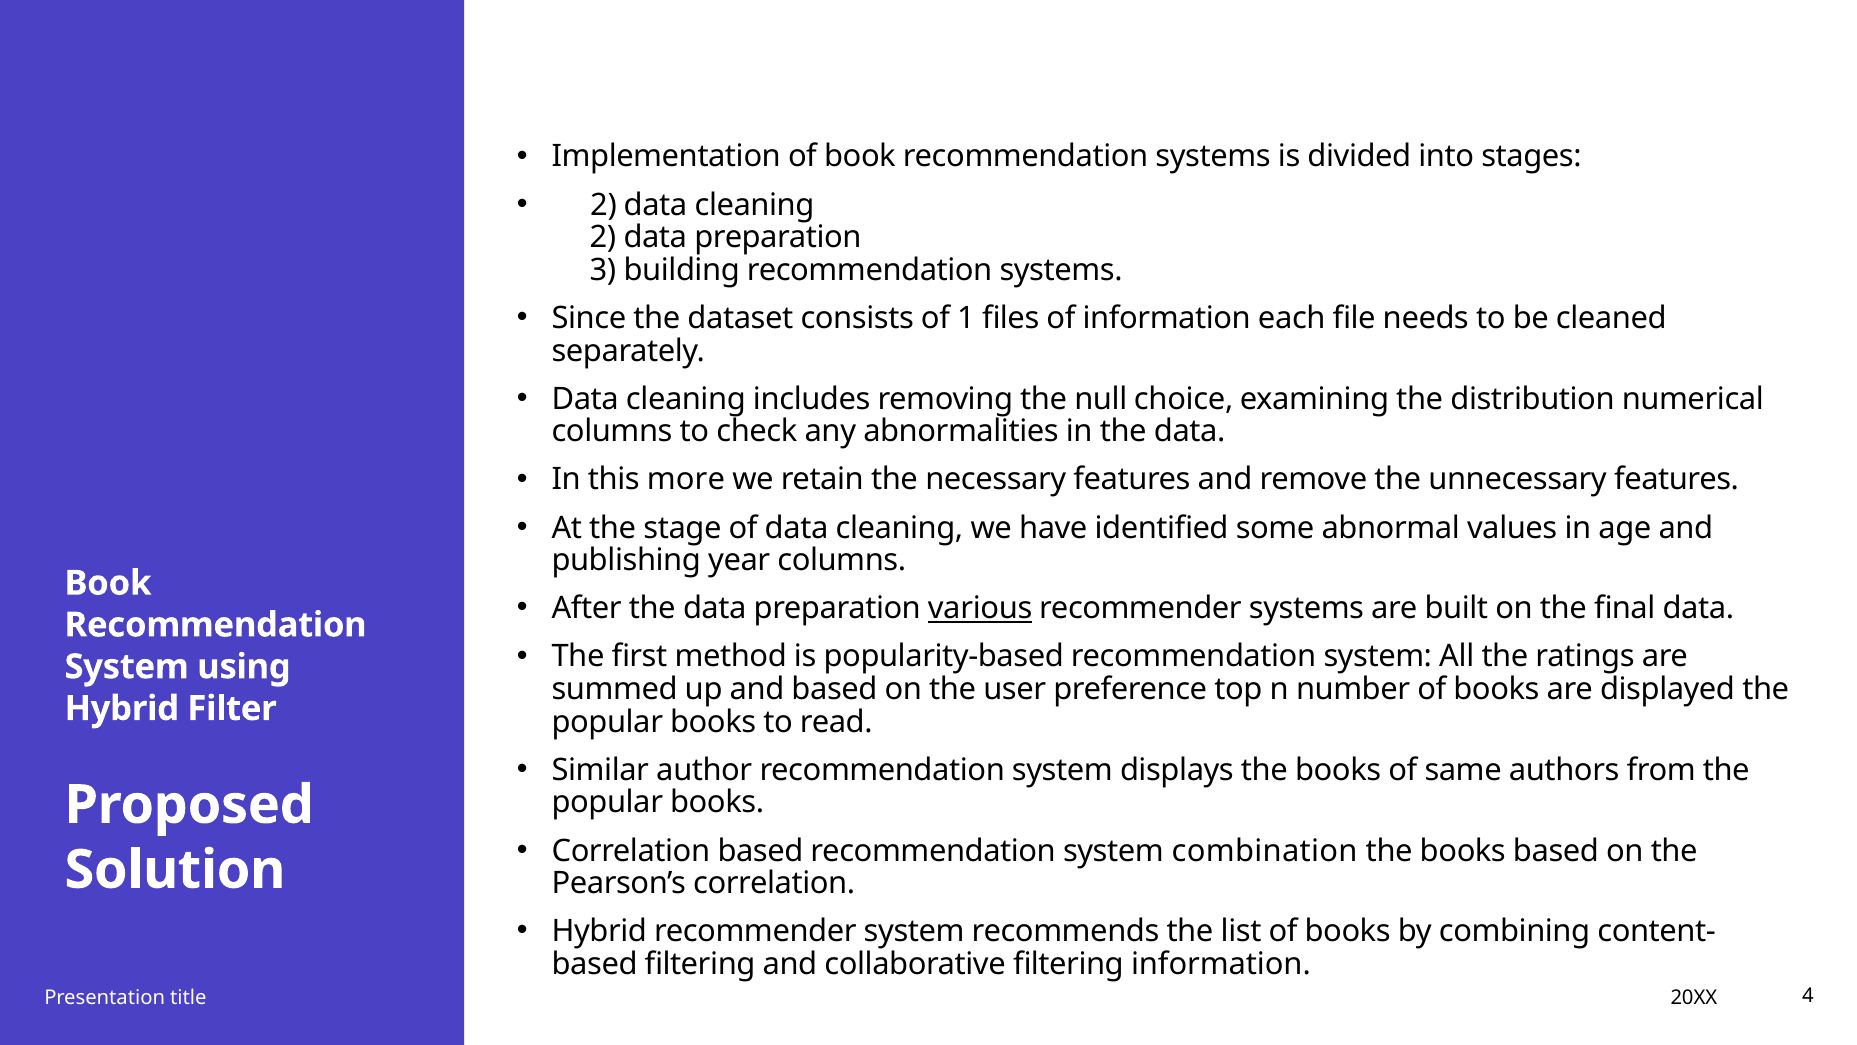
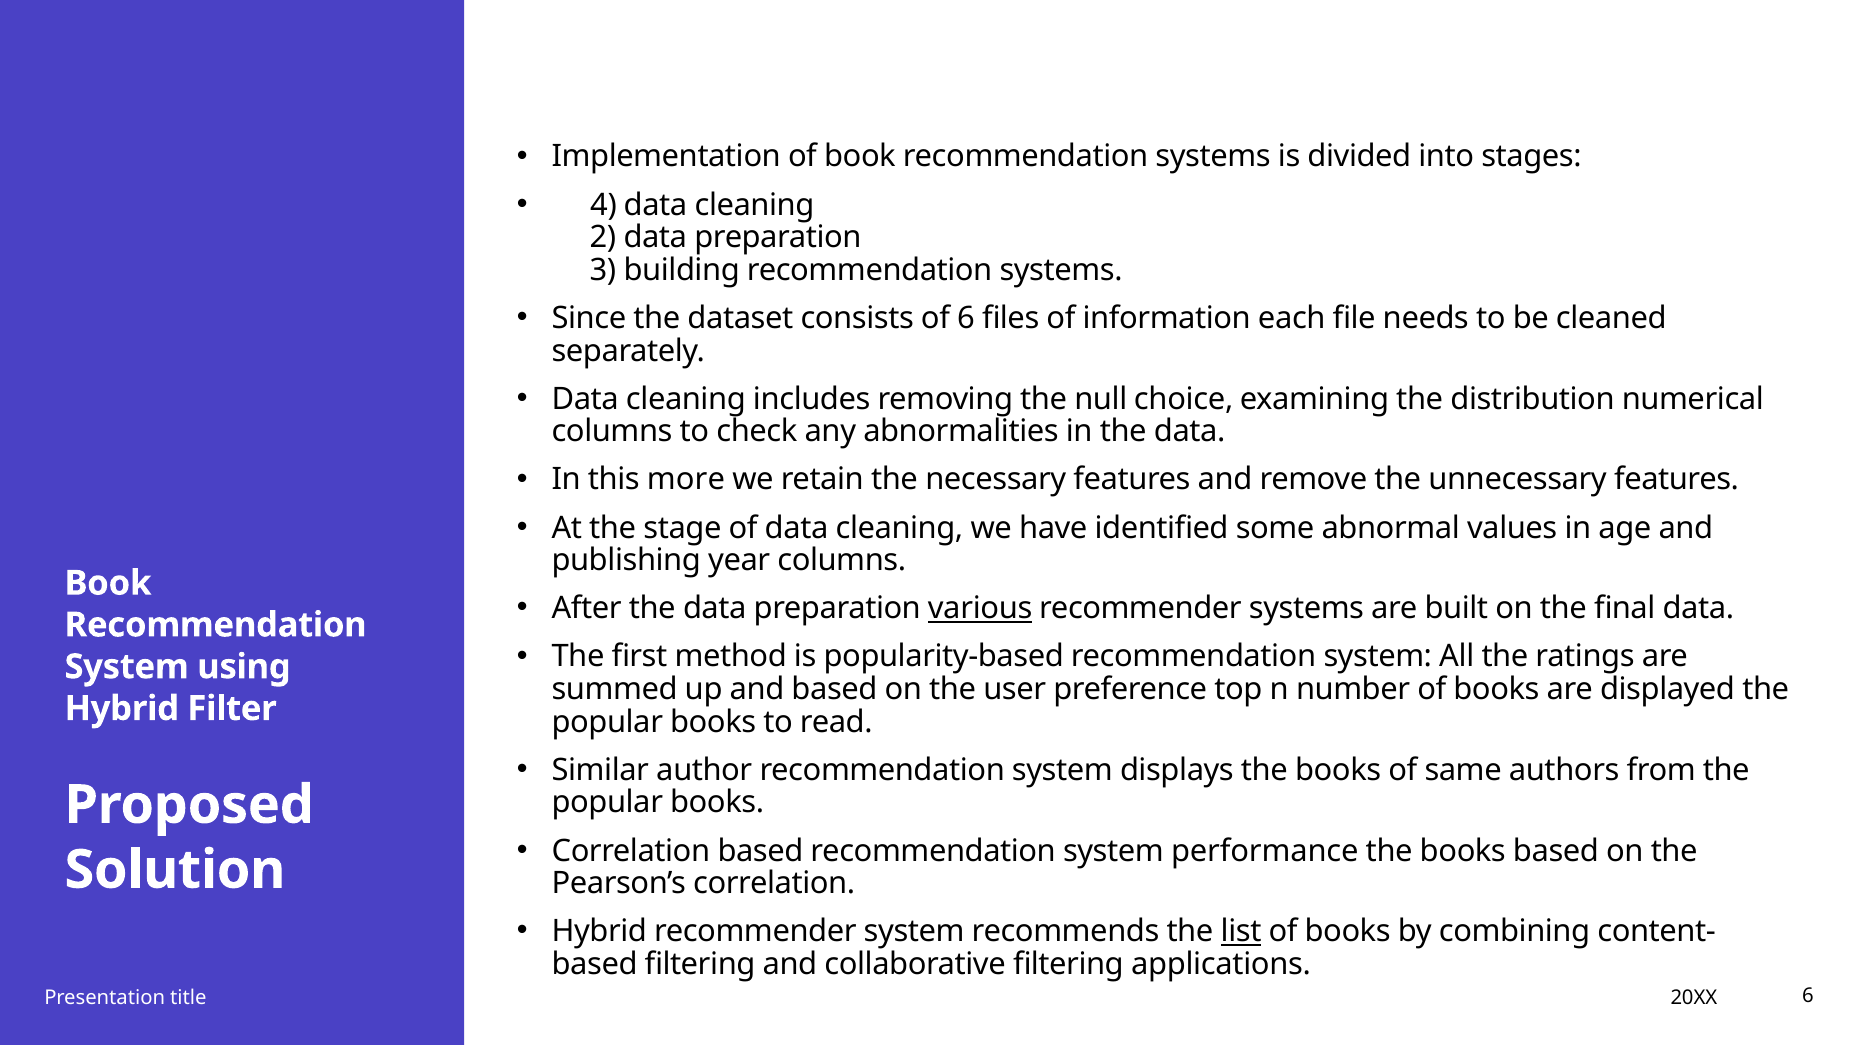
2 at (603, 205): 2 -> 4
of 1: 1 -> 6
combination: combination -> performance
list underline: none -> present
filtering information: information -> applications
20XX 4: 4 -> 6
